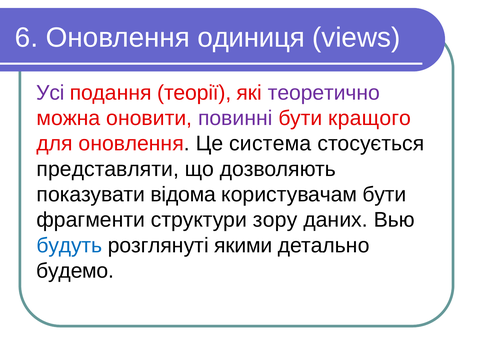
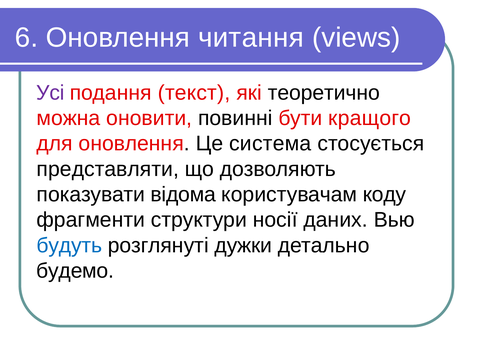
одиниця: одиниця -> читання
теорії: теорії -> текст
теоретично colour: purple -> black
повинні colour: purple -> black
користувачам бути: бути -> коду
зору: зору -> носії
якими: якими -> дужки
